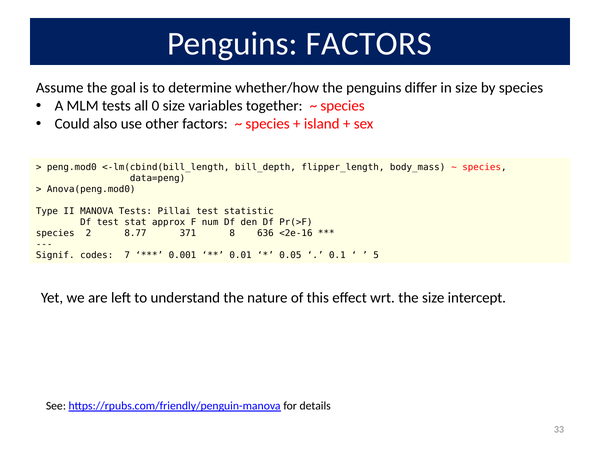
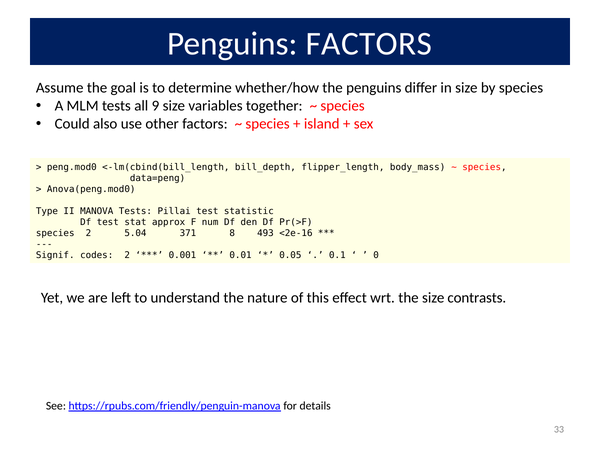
0: 0 -> 9
8.77: 8.77 -> 5.04
636: 636 -> 493
codes 7: 7 -> 2
5: 5 -> 0
intercept: intercept -> contrasts
